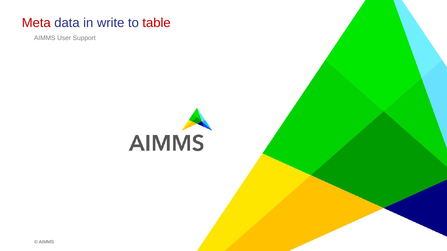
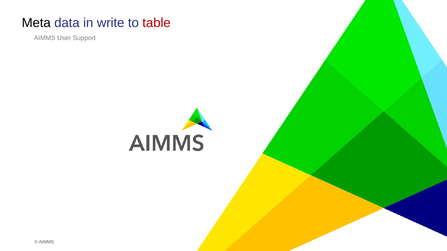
Meta colour: red -> black
